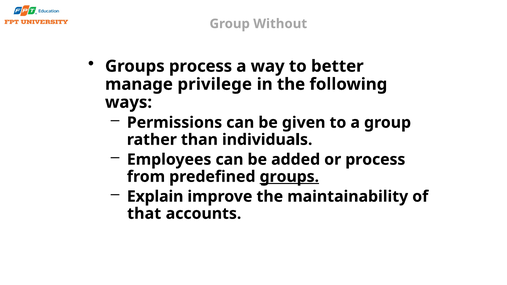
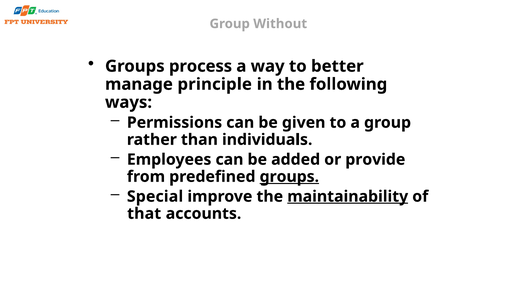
privilege: privilege -> principle
or process: process -> provide
Explain: Explain -> Special
maintainability underline: none -> present
